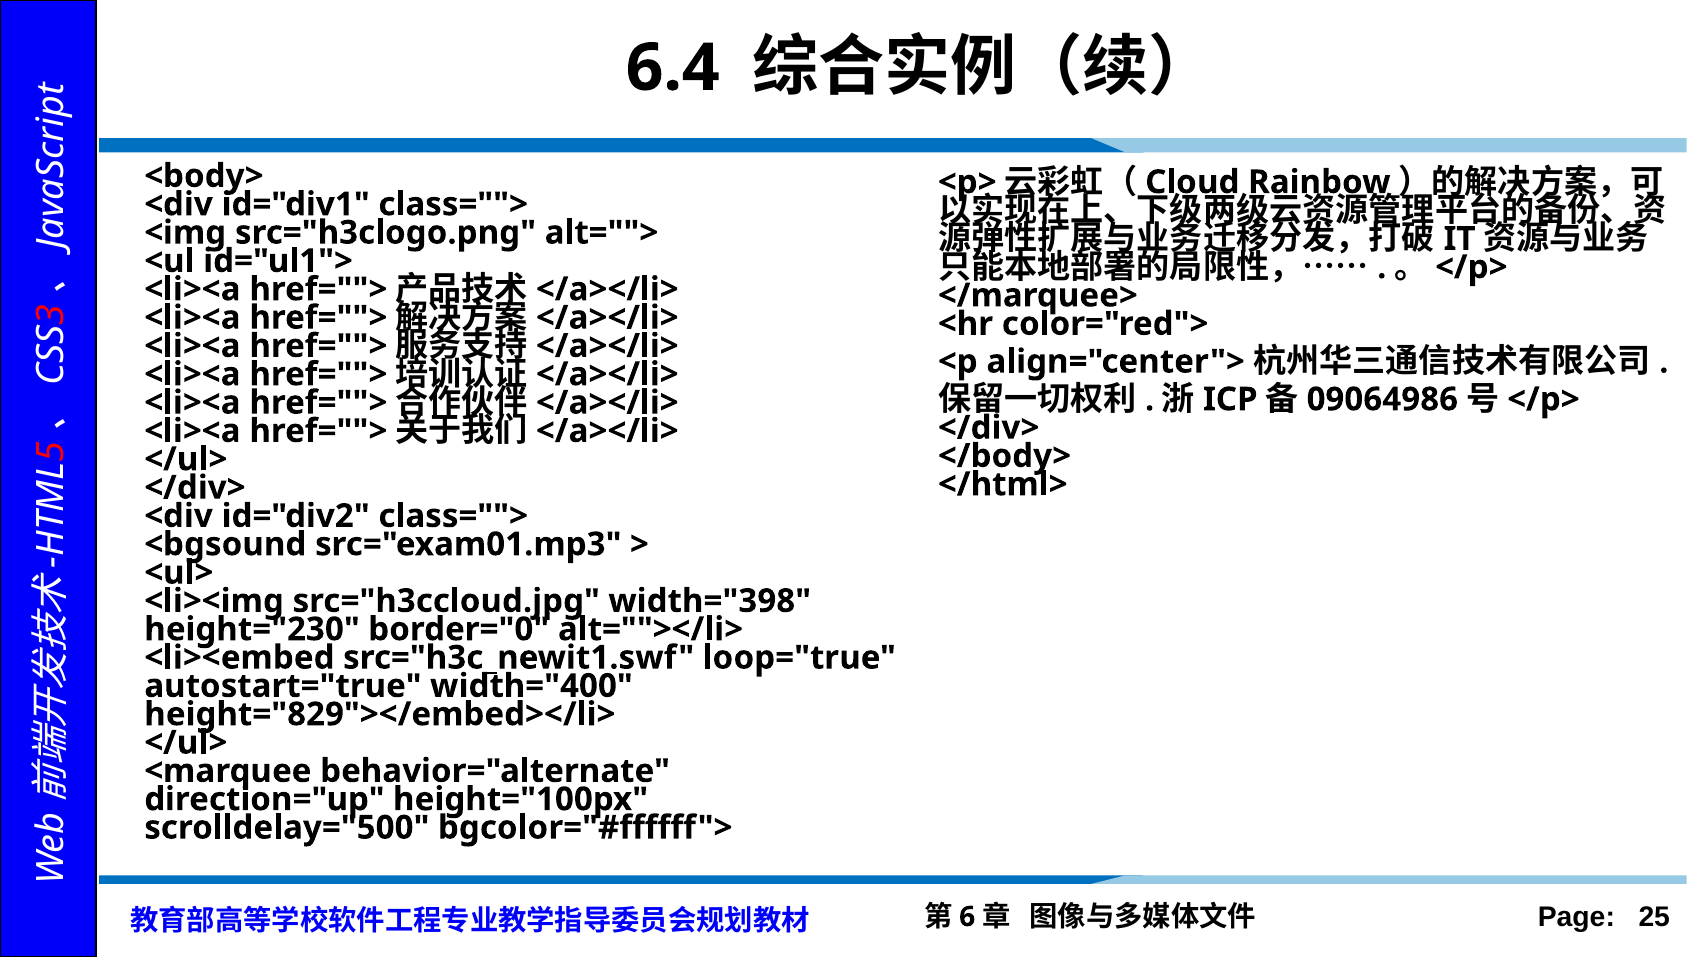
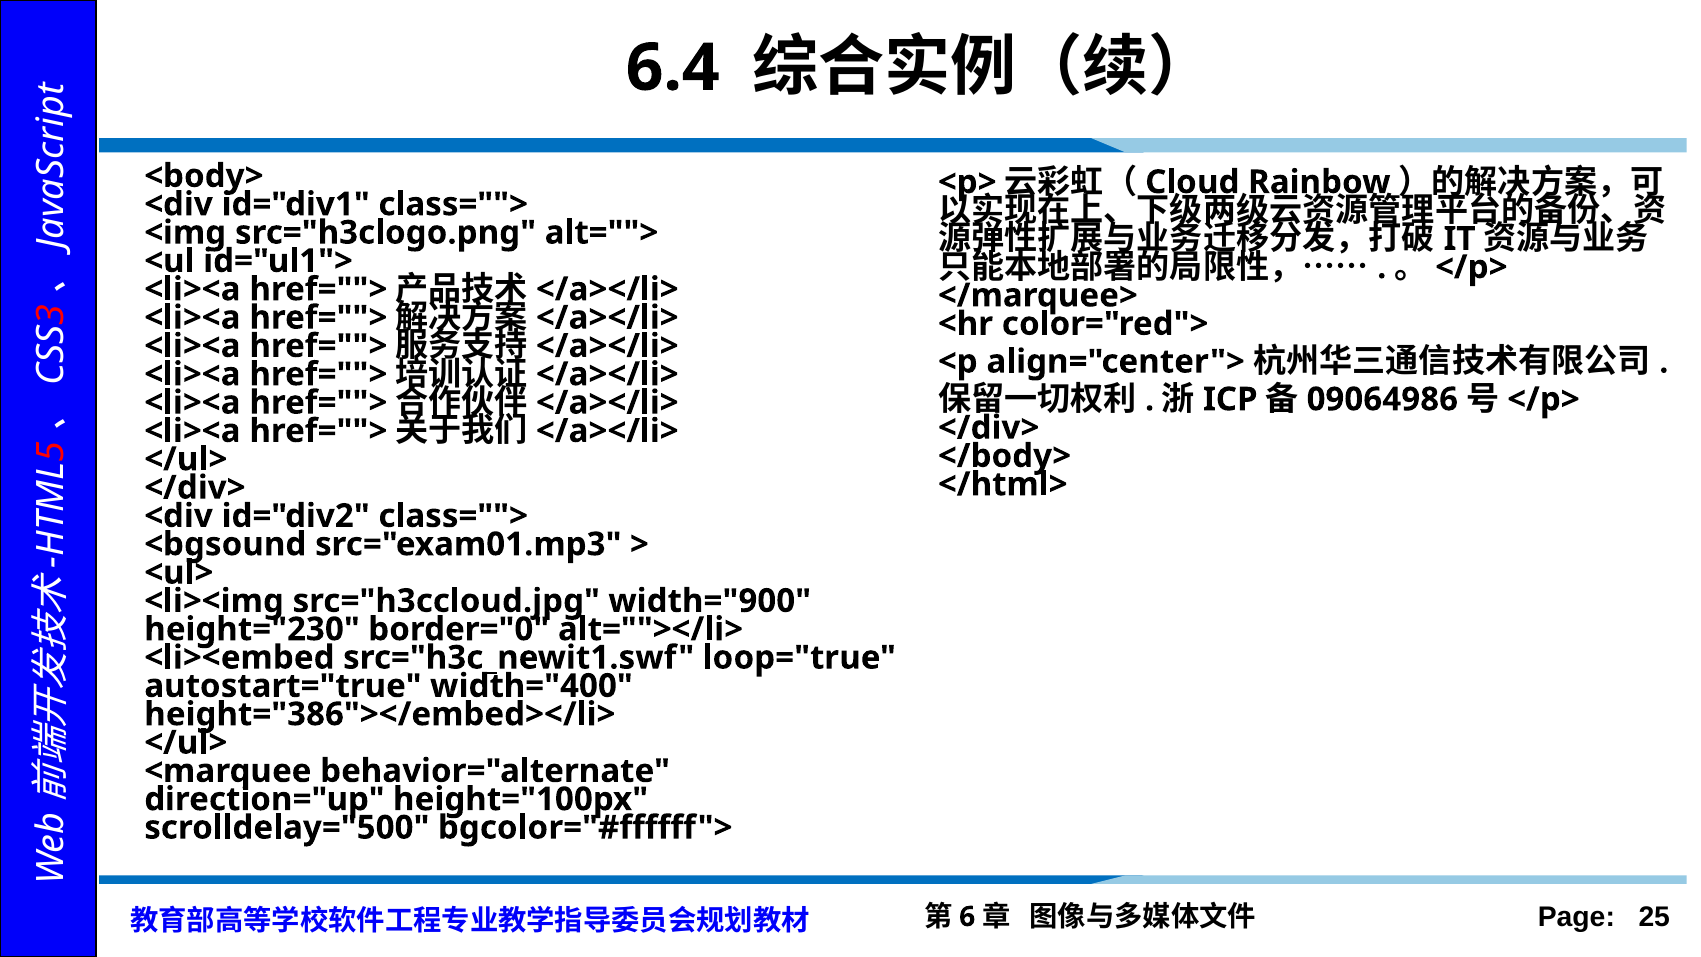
width="398: width="398 -> width="900
height="829"></embed></li>: height="829"></embed></li> -> height="386"></embed></li>
